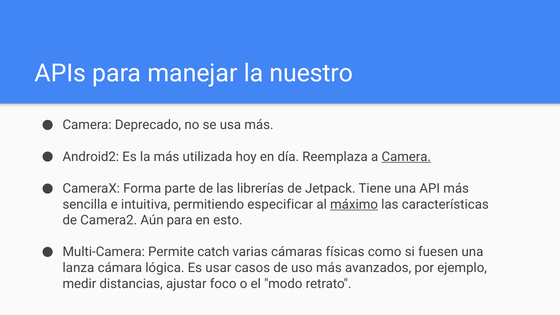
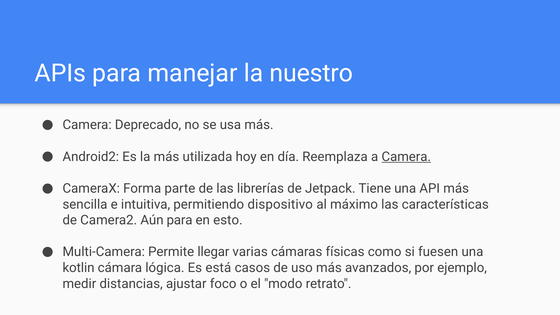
especificar: especificar -> dispositivo
máximo underline: present -> none
catch: catch -> llegar
lanza: lanza -> kotlin
usar: usar -> está
